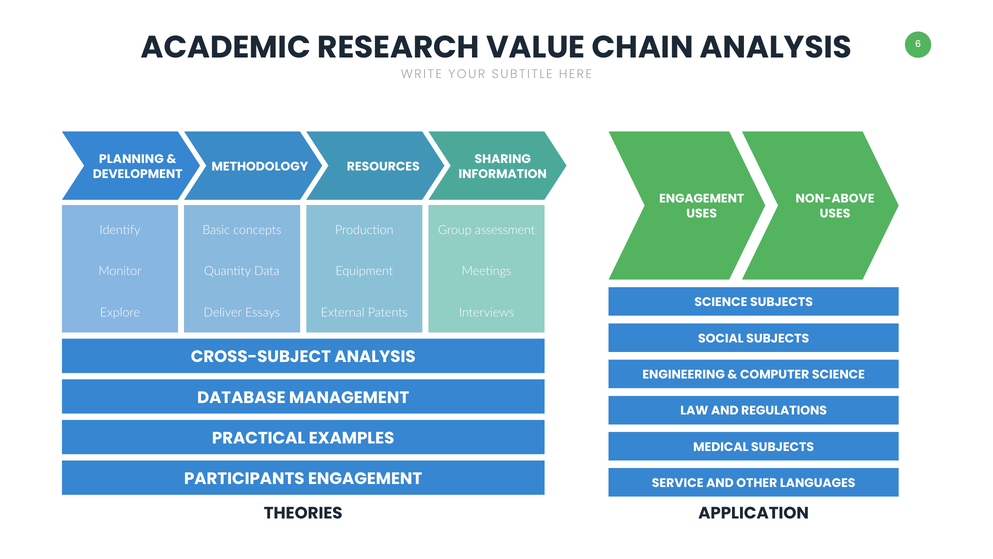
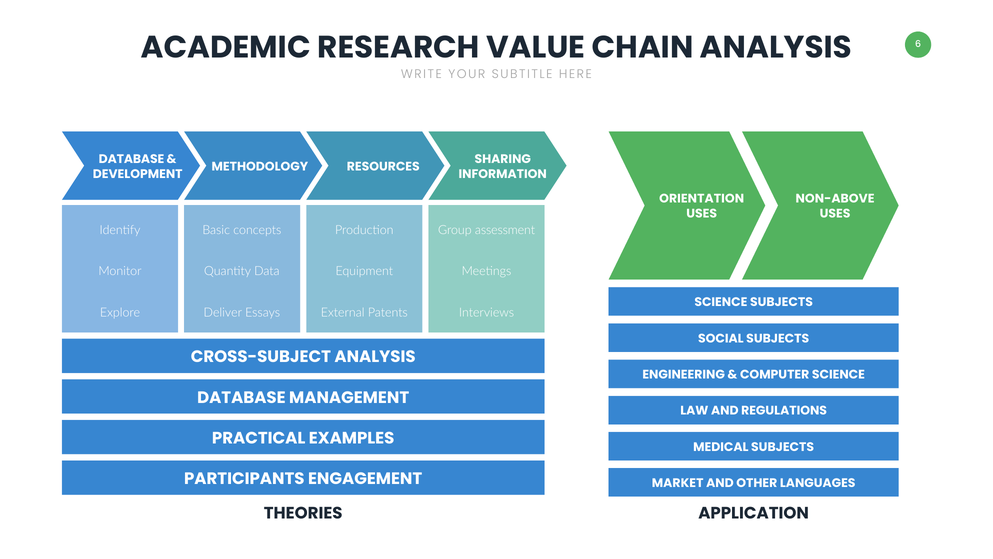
PLANNING at (131, 159): PLANNING -> DATABASE
ENGAGEMENT at (702, 199): ENGAGEMENT -> ORIENTATION
SERVICE: SERVICE -> MARKET
